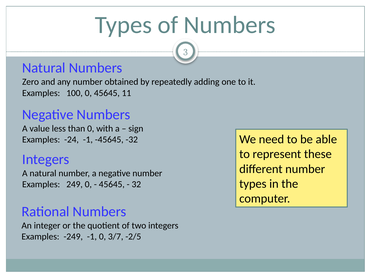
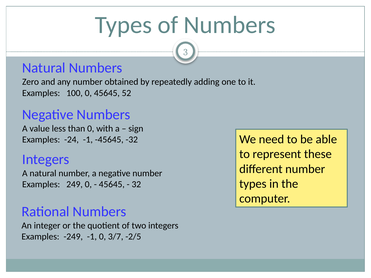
11: 11 -> 52
